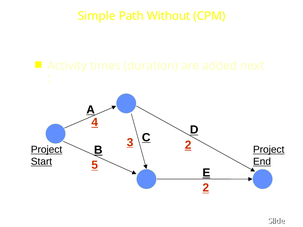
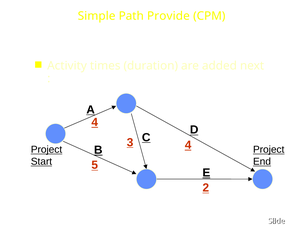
Without: Without -> Provide
3 2: 2 -> 4
